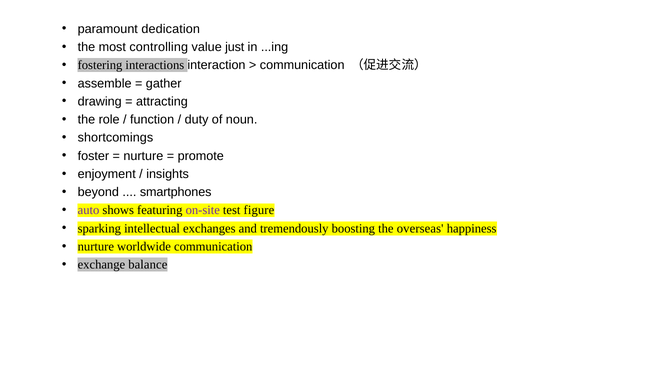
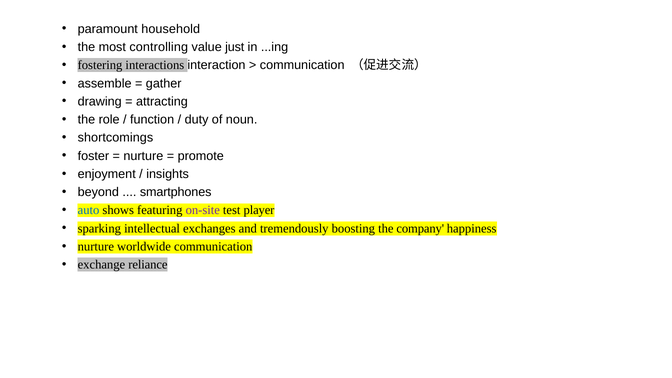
dedication: dedication -> household
auto colour: purple -> blue
figure: figure -> player
overseas: overseas -> company
balance: balance -> reliance
